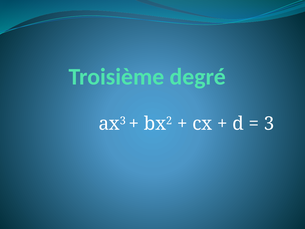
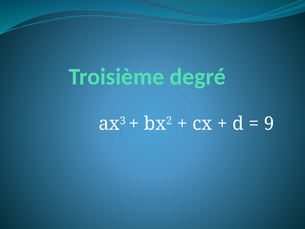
3: 3 -> 9
